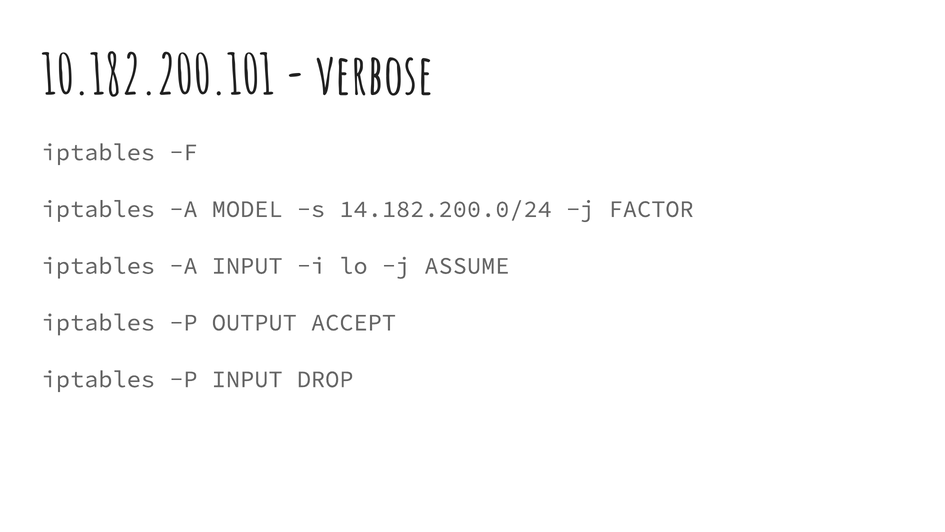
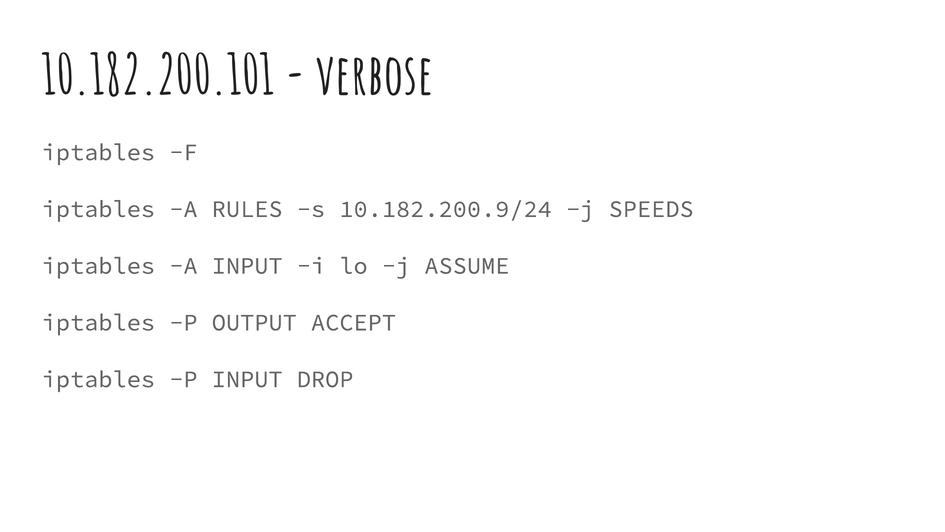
MODEL: MODEL -> RULES
14.182.200.0/24: 14.182.200.0/24 -> 10.182.200.9/24
FACTOR: FACTOR -> SPEEDS
